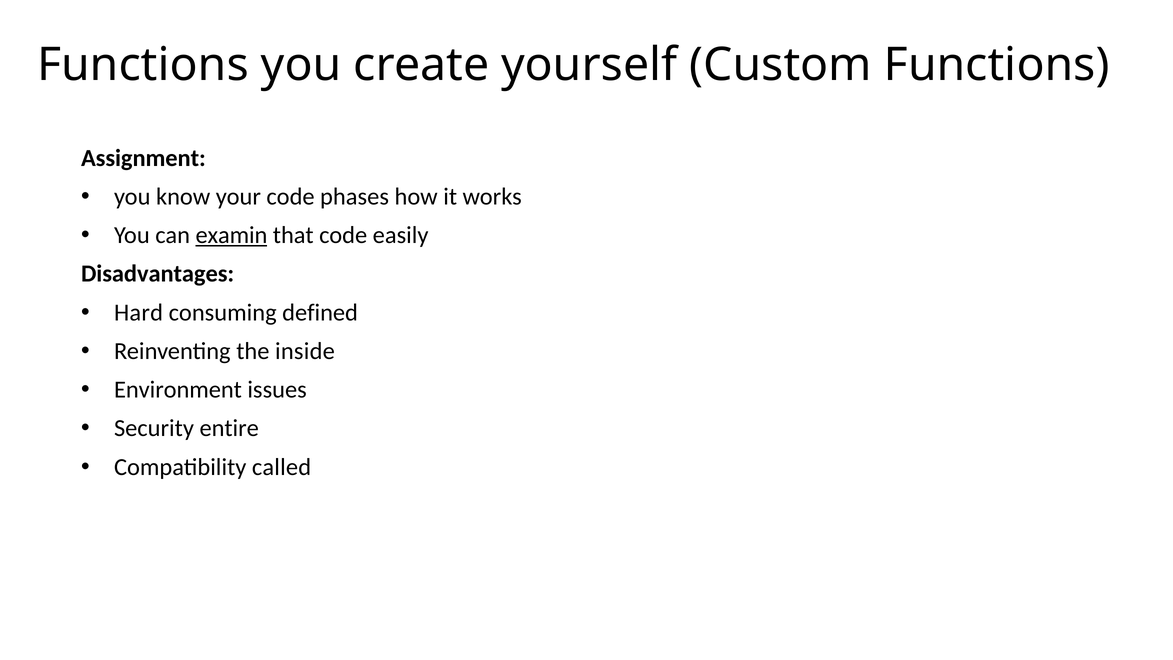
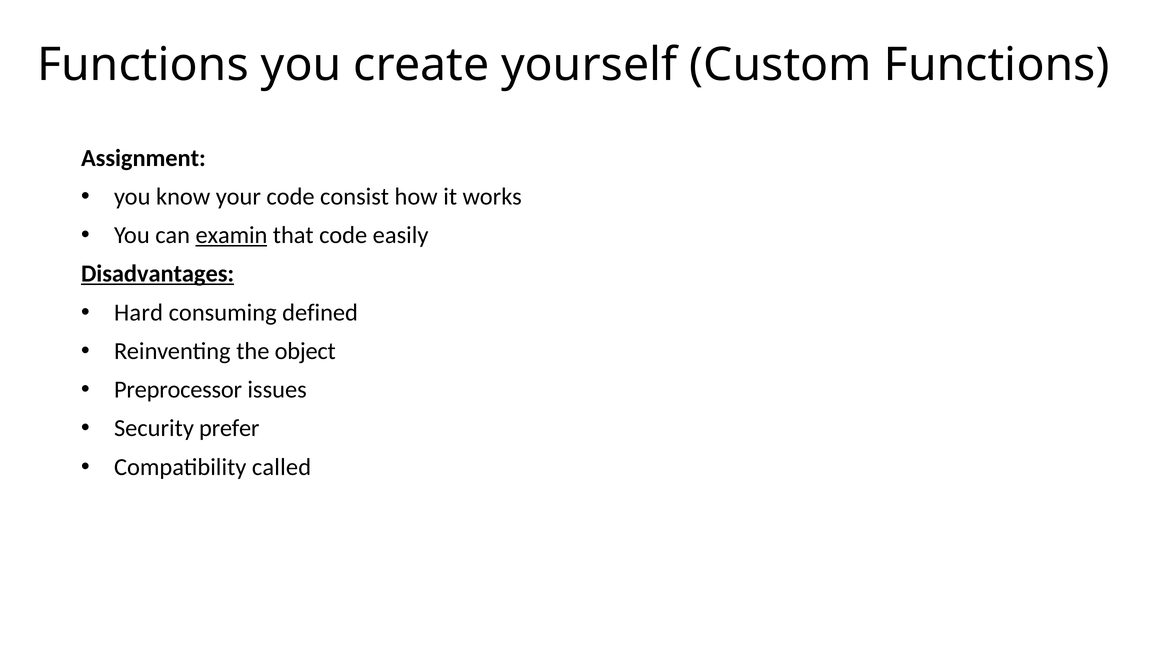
phases: phases -> consist
Disadvantages underline: none -> present
inside: inside -> object
Environment: Environment -> Preprocessor
entire: entire -> prefer
